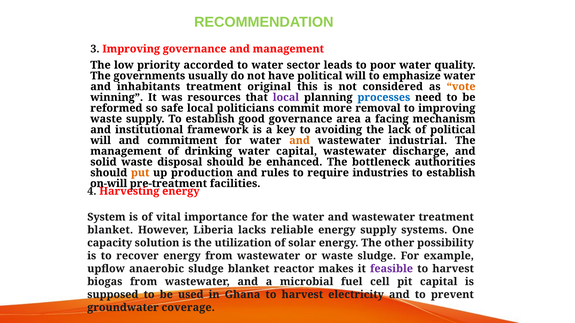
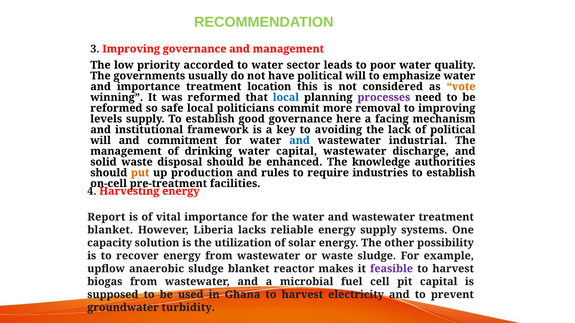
and inhabitants: inhabitants -> importance
original: original -> location
was resources: resources -> reformed
local at (286, 97) colour: purple -> blue
processes colour: blue -> purple
waste at (106, 119): waste -> levels
area: area -> here
and at (300, 141) colour: orange -> blue
bottleneck: bottleneck -> knowledge
on‐will: on‐will -> on‐cell
System: System -> Report
coverage: coverage -> turbidity
